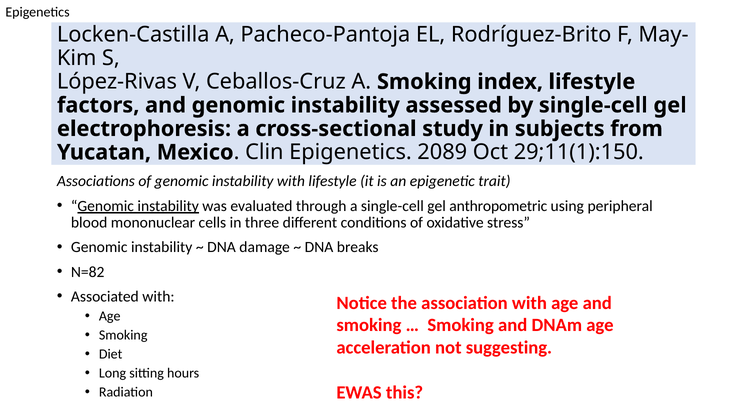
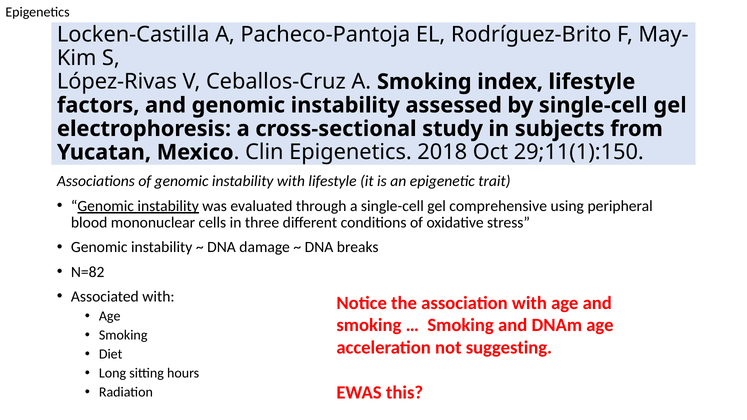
2089: 2089 -> 2018
anthropometric: anthropometric -> comprehensive
